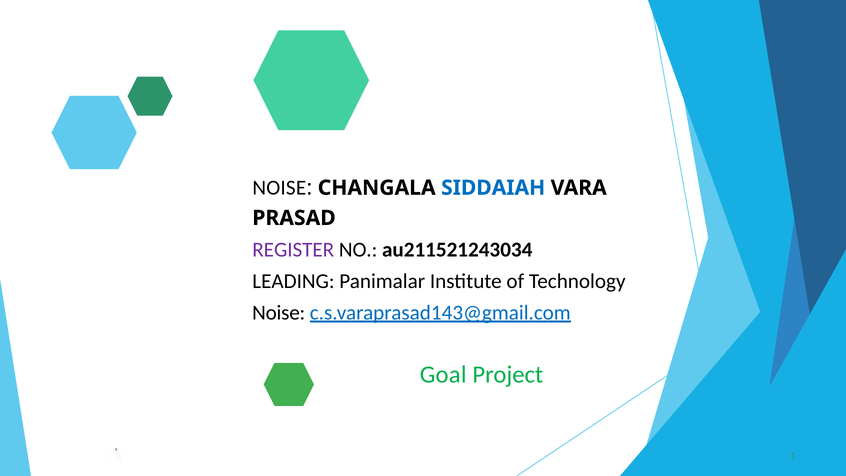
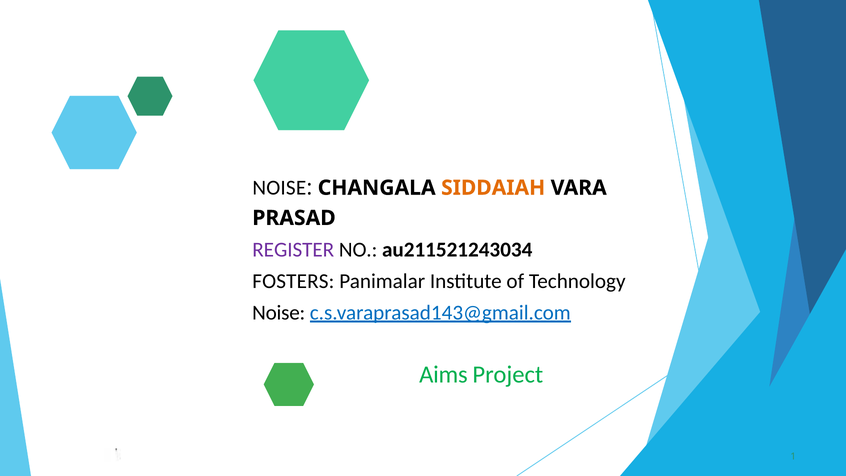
SIDDAIAH colour: blue -> orange
LEADING: LEADING -> FOSTERS
Goal: Goal -> Aims
